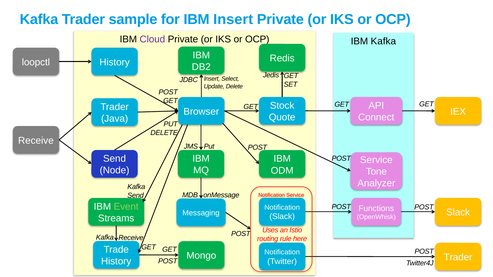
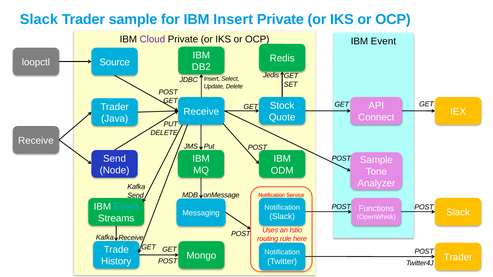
Kafka at (39, 19): Kafka -> Slack
Kafka at (383, 41): Kafka -> Event
loopctl History: History -> Source
Browser at (201, 112): Browser -> Receive
Service at (376, 160): Service -> Sample
Event at (126, 207) colour: light green -> light blue
